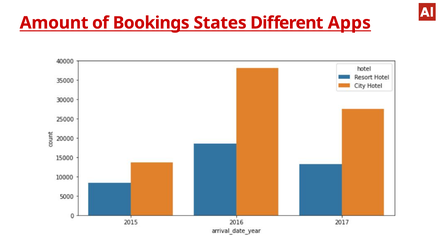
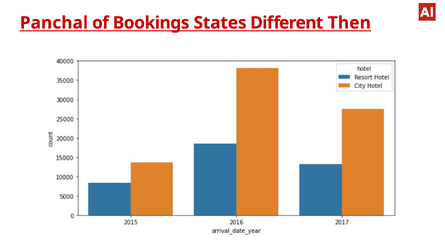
Amount: Amount -> Panchal
Apps: Apps -> Then
